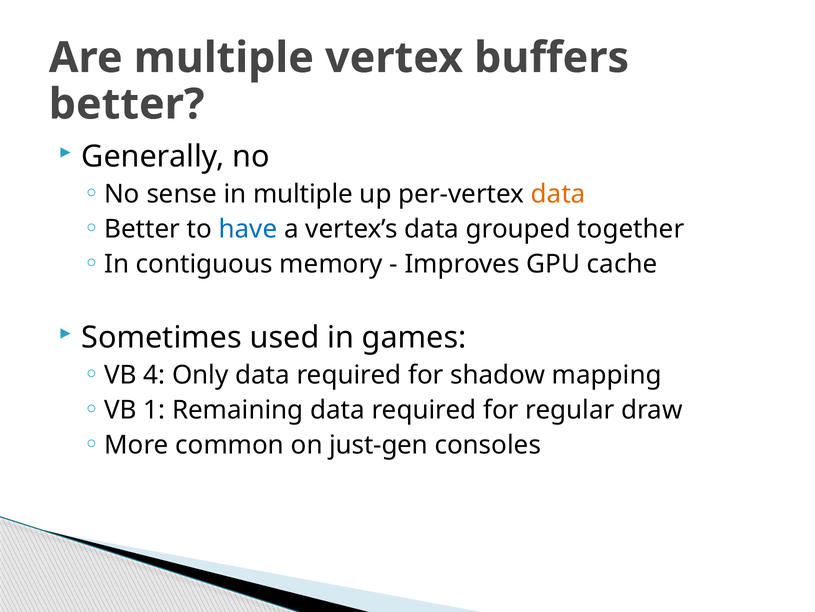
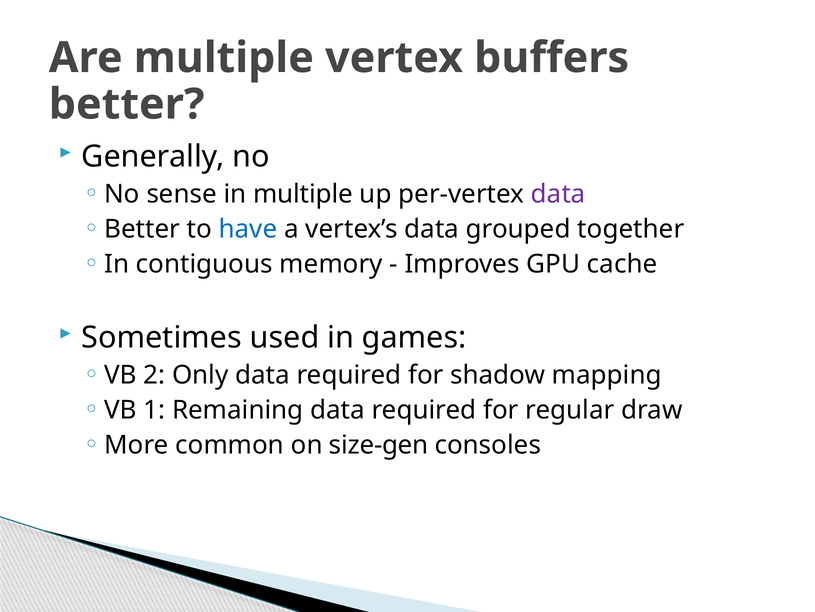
data at (558, 194) colour: orange -> purple
4: 4 -> 2
just-gen: just-gen -> size-gen
